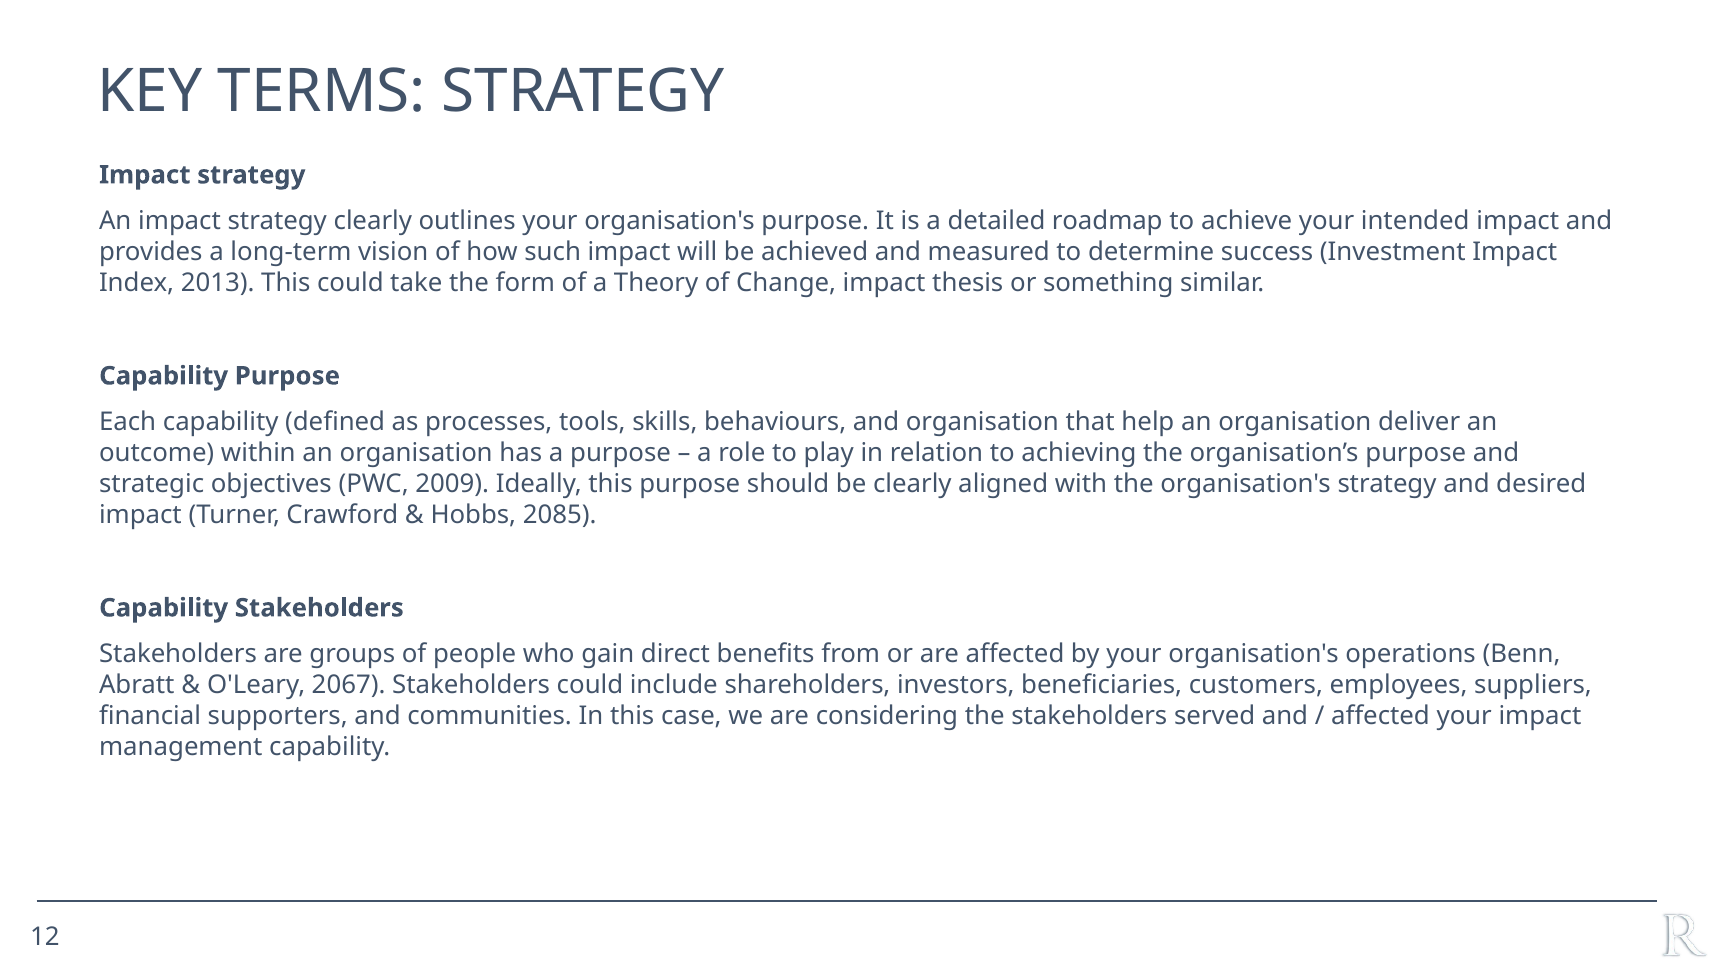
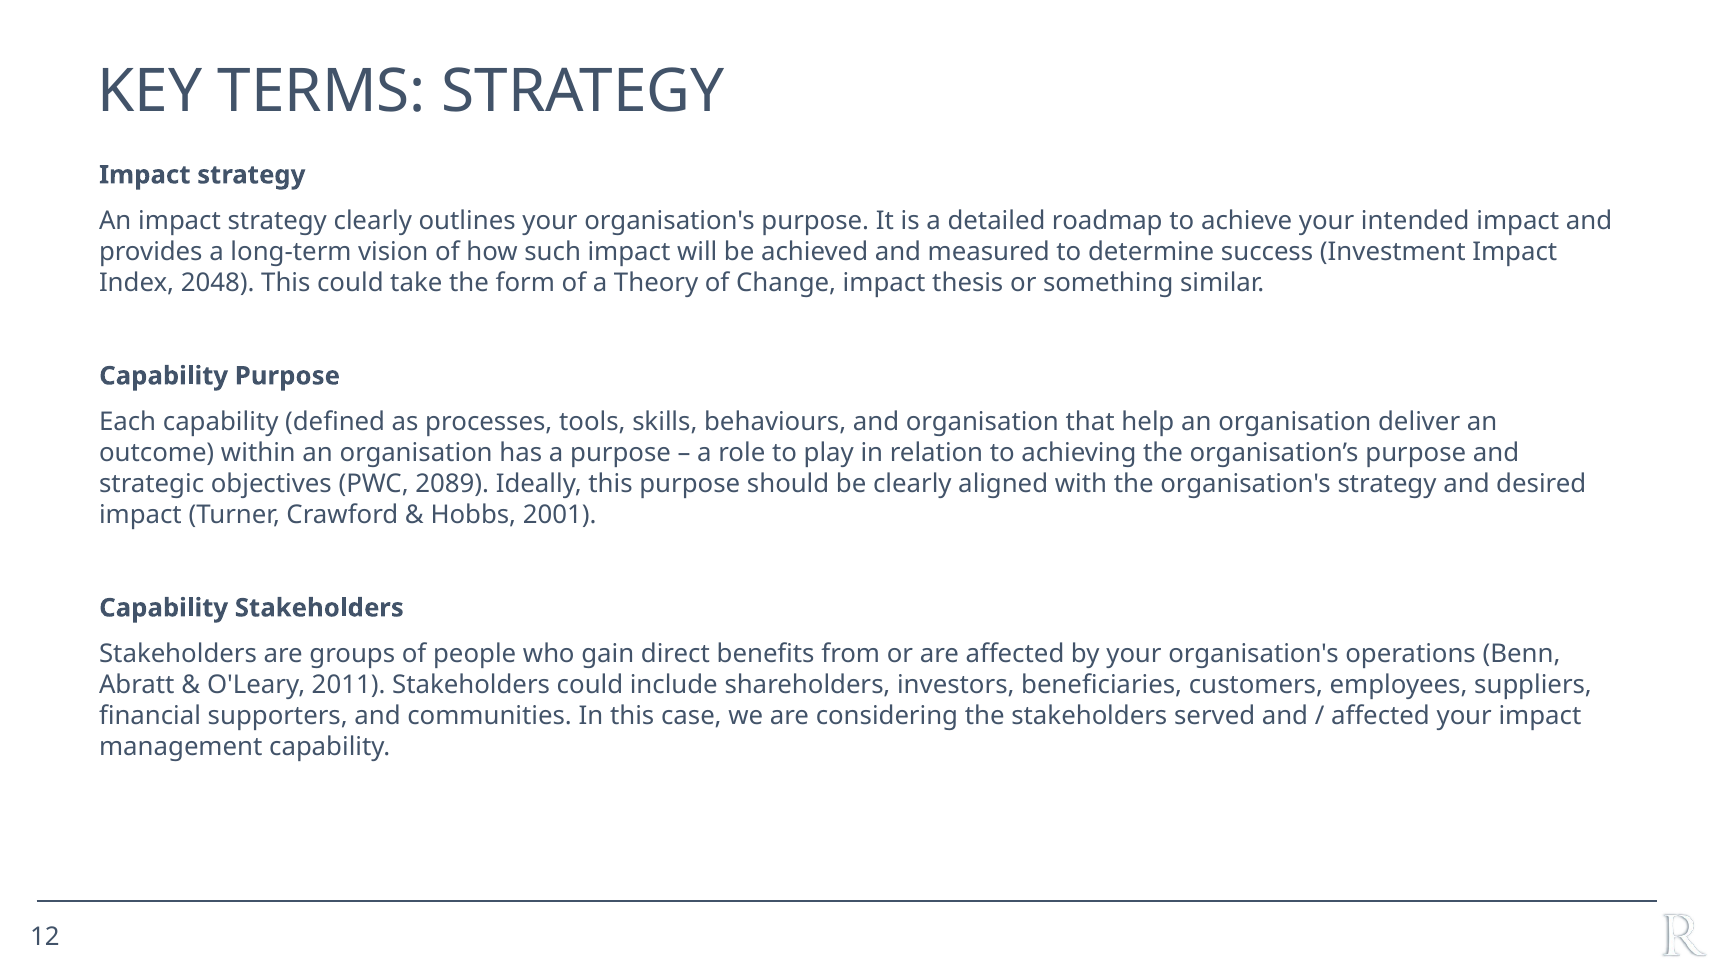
2013: 2013 -> 2048
2009: 2009 -> 2089
2085: 2085 -> 2001
2067: 2067 -> 2011
